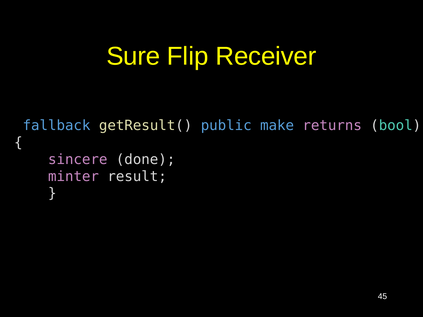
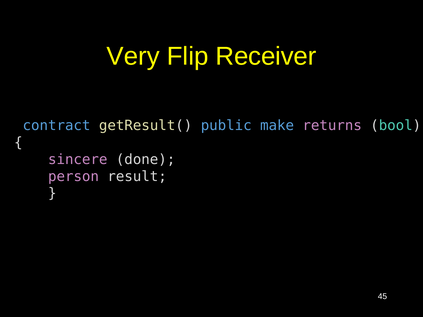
Sure: Sure -> Very
fallback: fallback -> contract
minter: minter -> person
